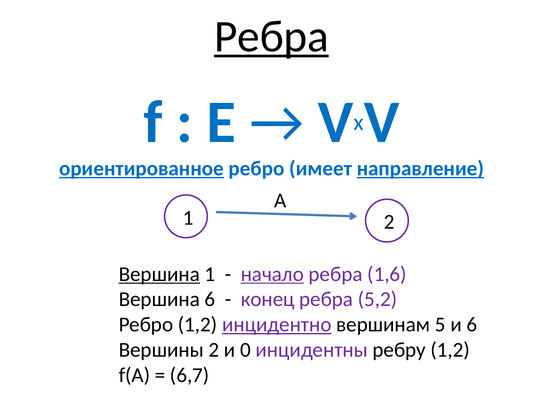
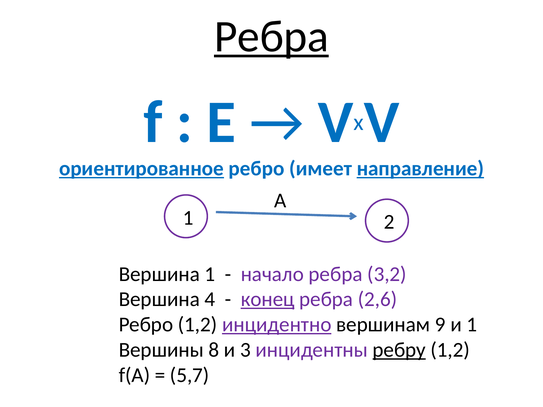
Вершина at (159, 274) underline: present -> none
начало underline: present -> none
1,6: 1,6 -> 3,2
Вершина 6: 6 -> 4
конец underline: none -> present
5,2: 5,2 -> 2,6
5: 5 -> 9
и 6: 6 -> 1
Вершины 2: 2 -> 8
0: 0 -> 3
ребру underline: none -> present
6,7: 6,7 -> 5,7
